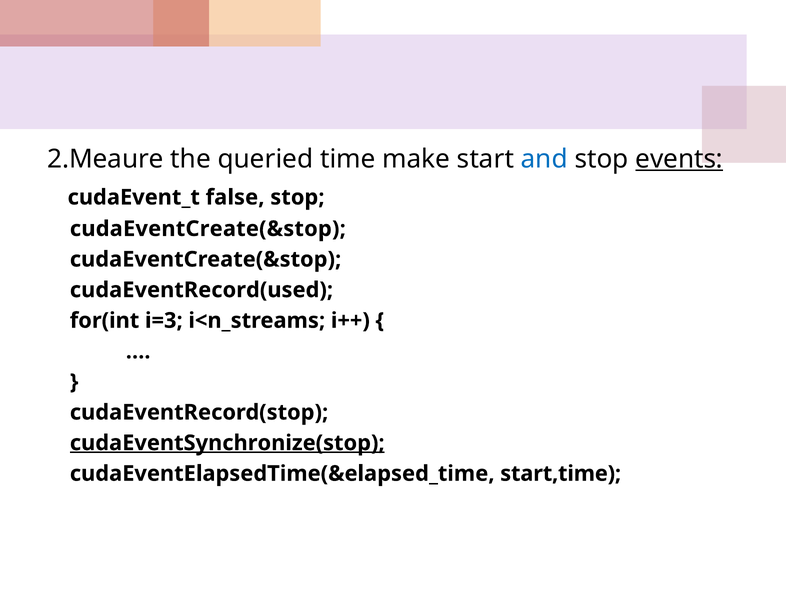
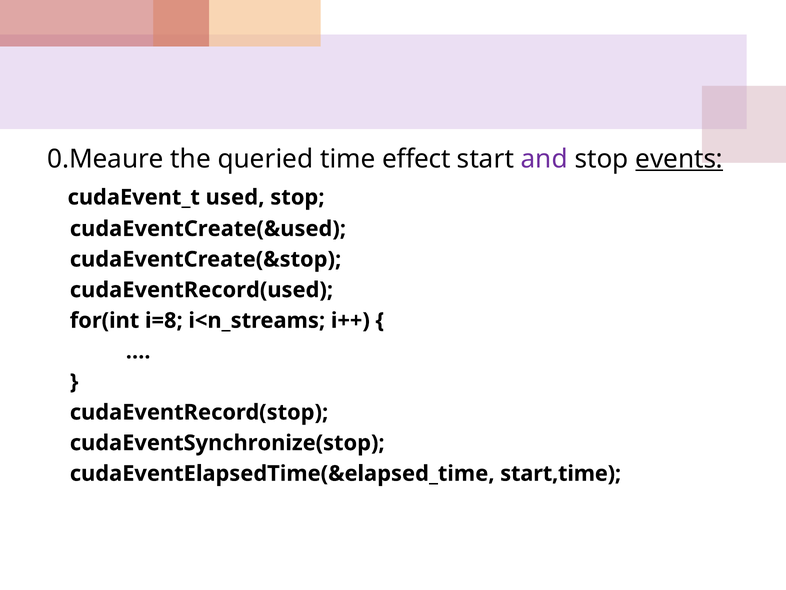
2.Meaure: 2.Meaure -> 0.Meaure
make: make -> effect
and colour: blue -> purple
false: false -> used
cudaEventCreate(&stop at (208, 229): cudaEventCreate(&stop -> cudaEventCreate(&used
i=3: i=3 -> i=8
cudaEventSynchronize(stop underline: present -> none
